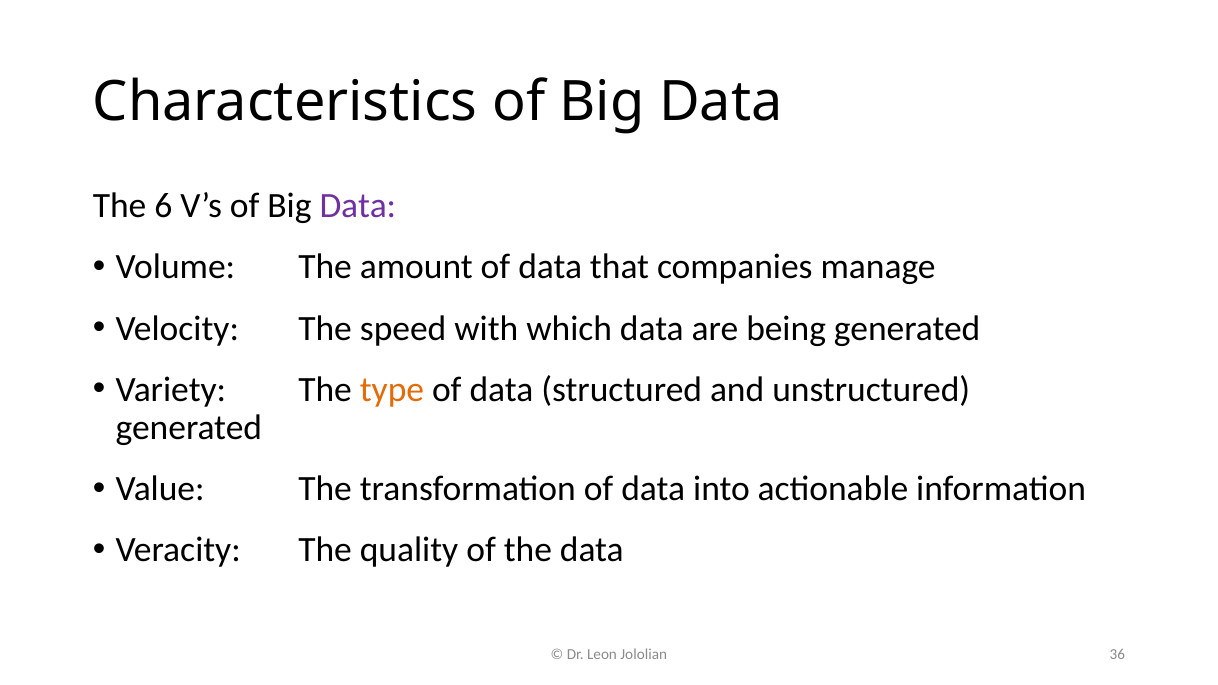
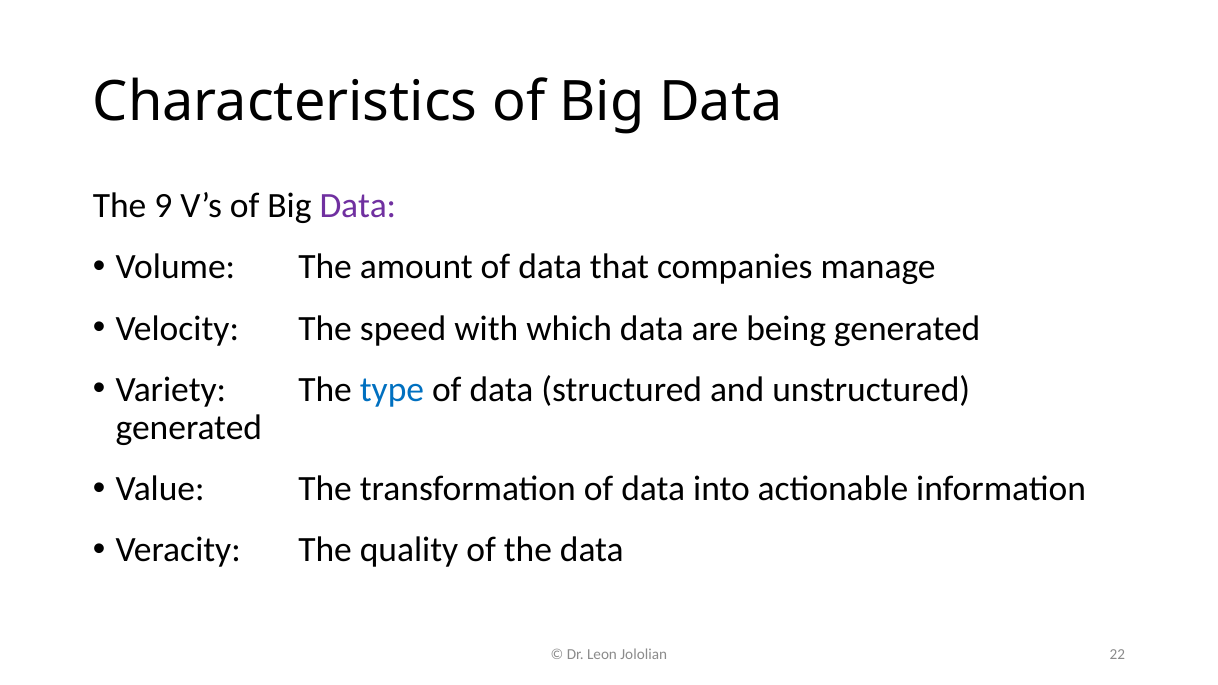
6: 6 -> 9
type colour: orange -> blue
36: 36 -> 22
